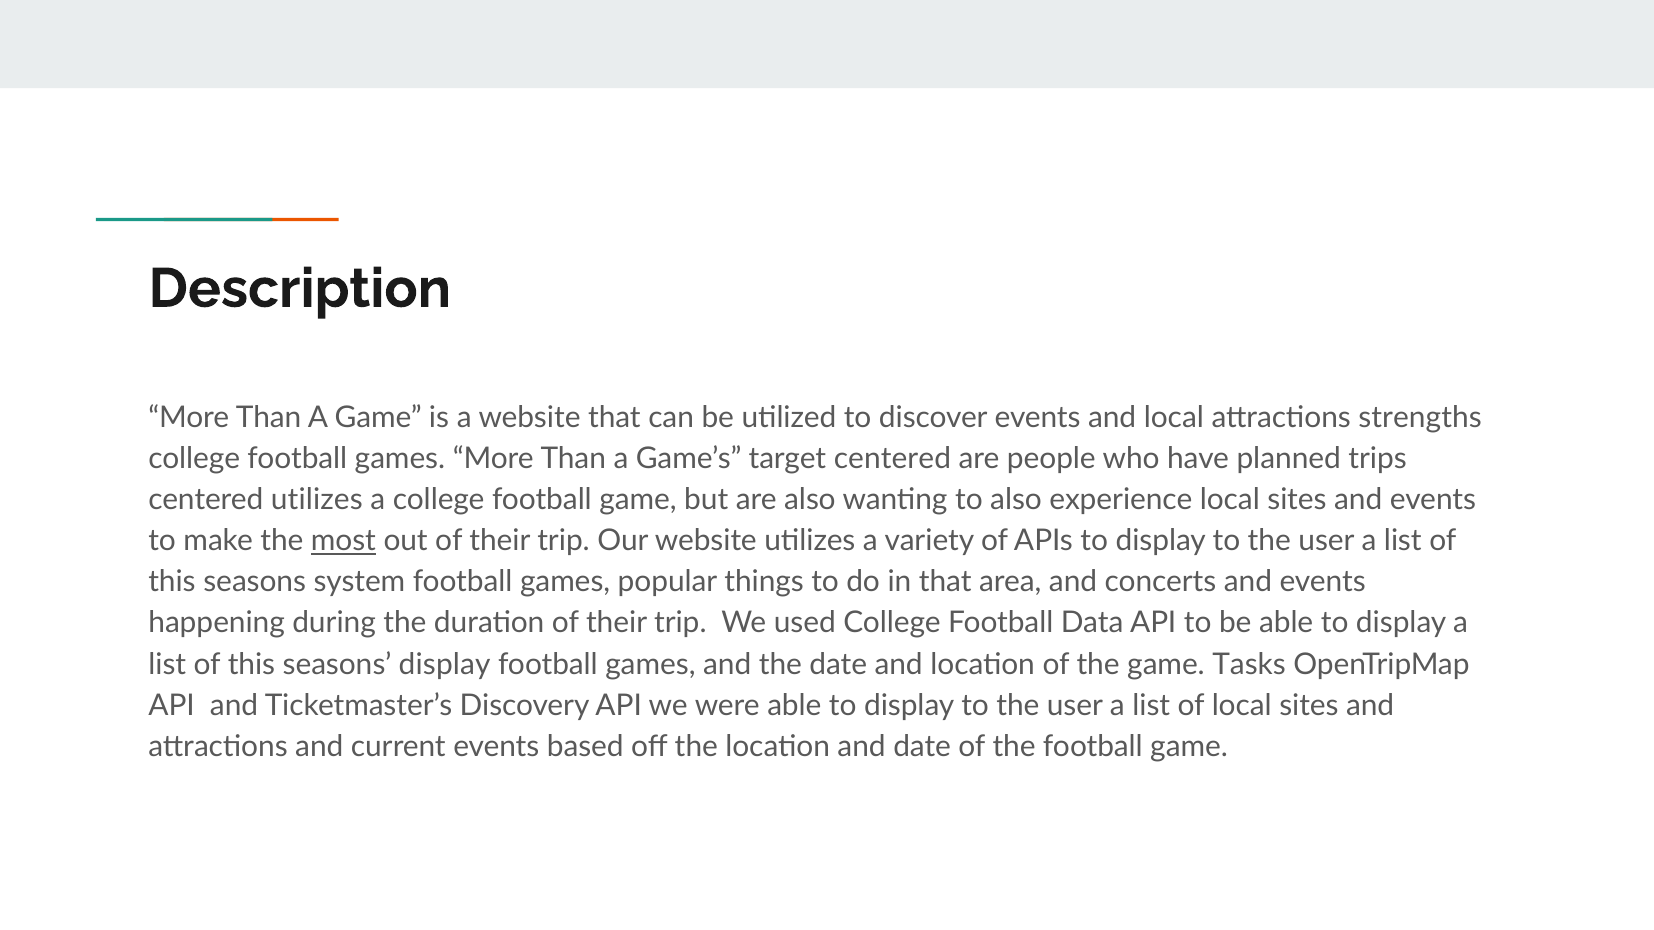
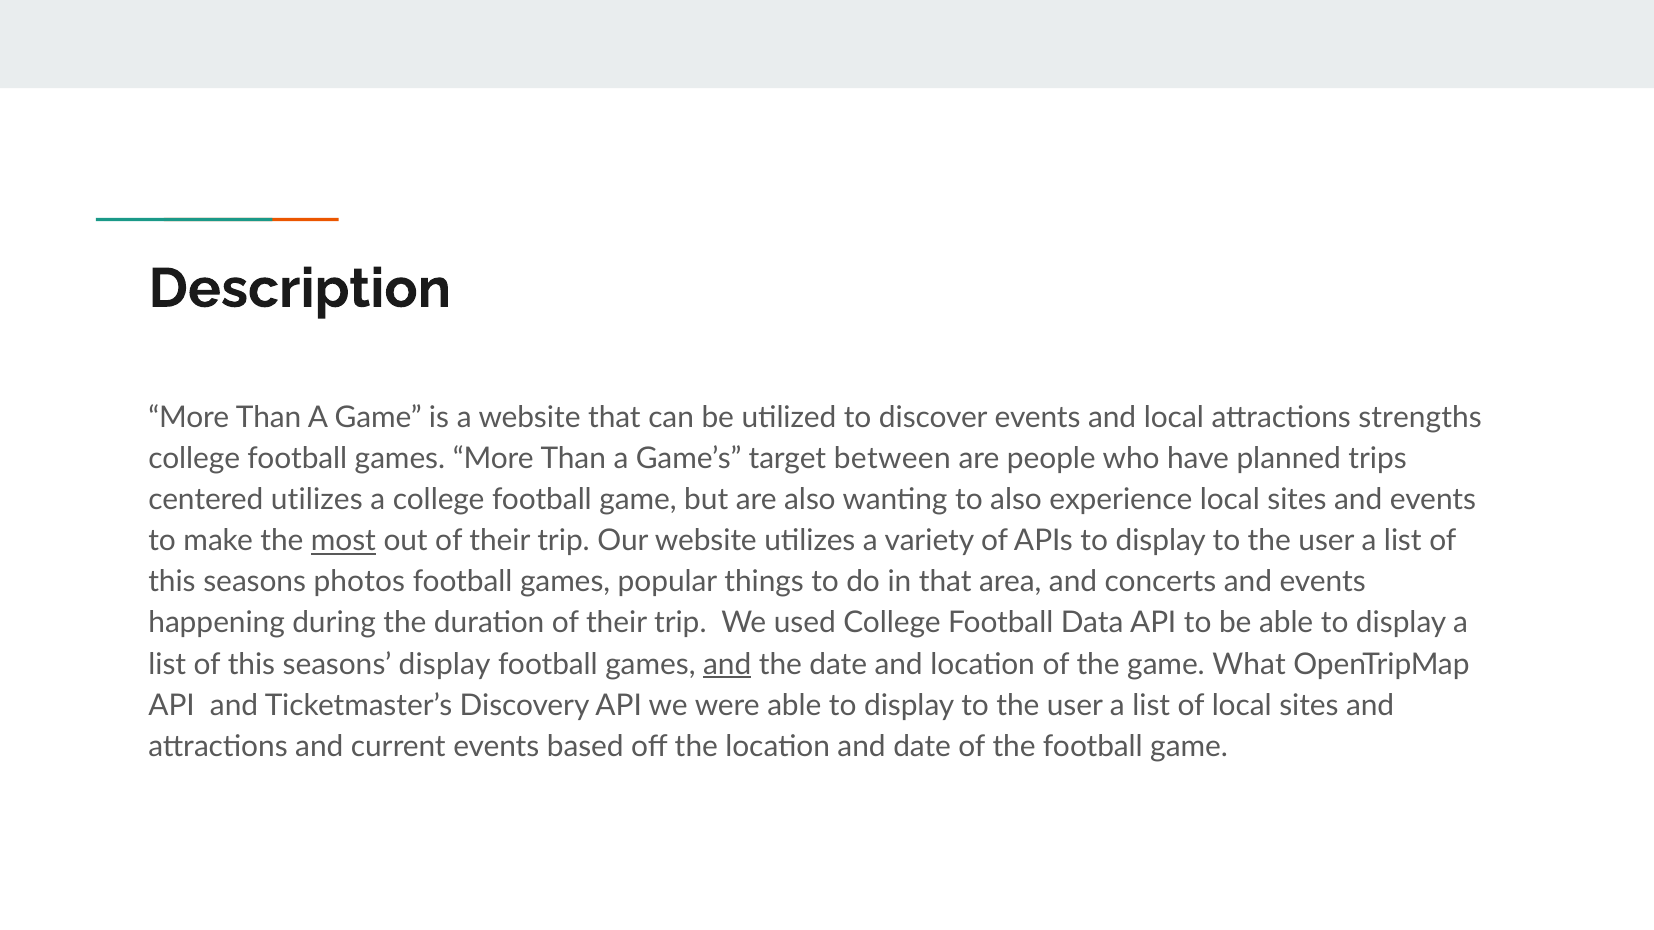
target centered: centered -> between
system: system -> photos
and at (727, 665) underline: none -> present
Tasks: Tasks -> What
